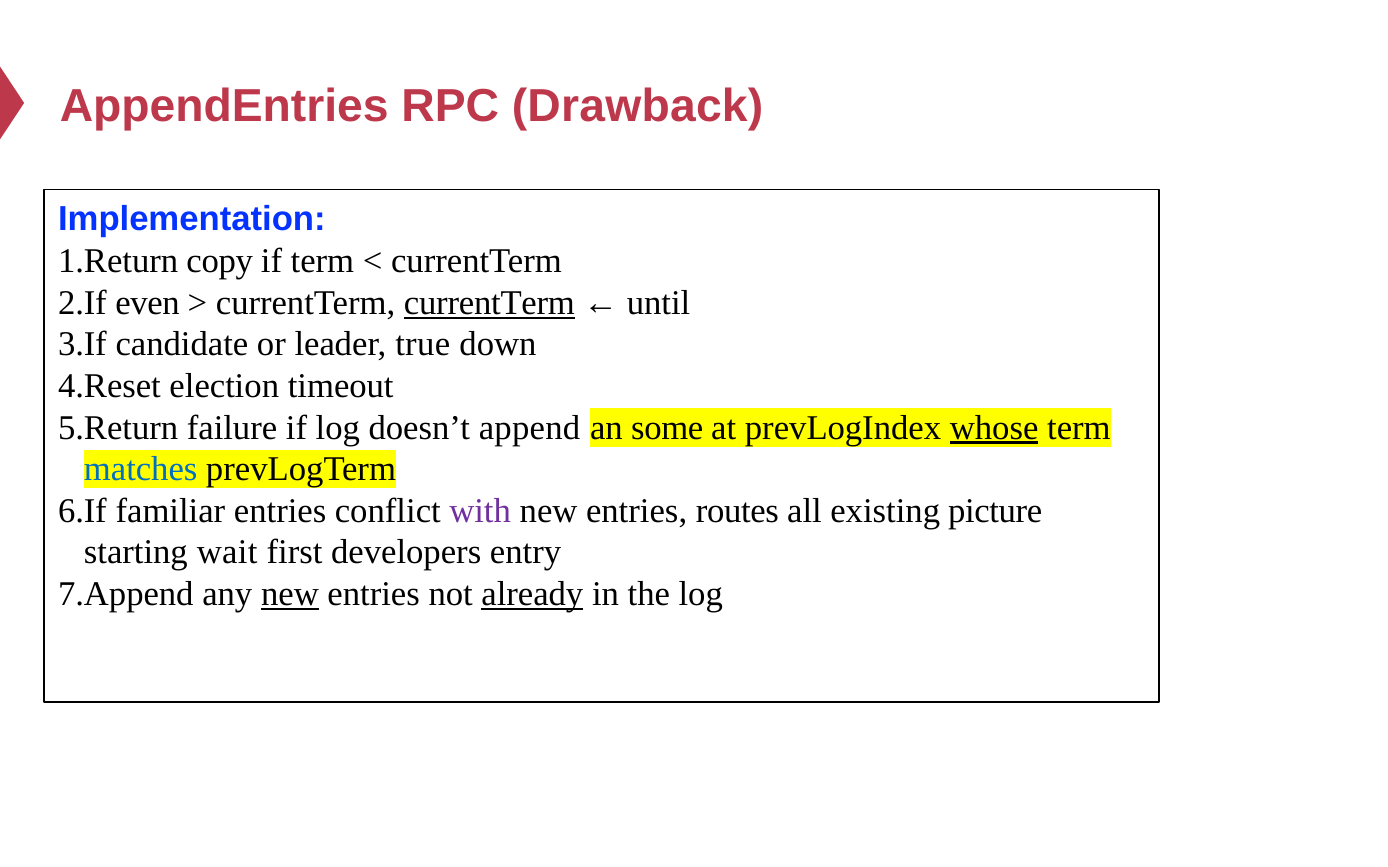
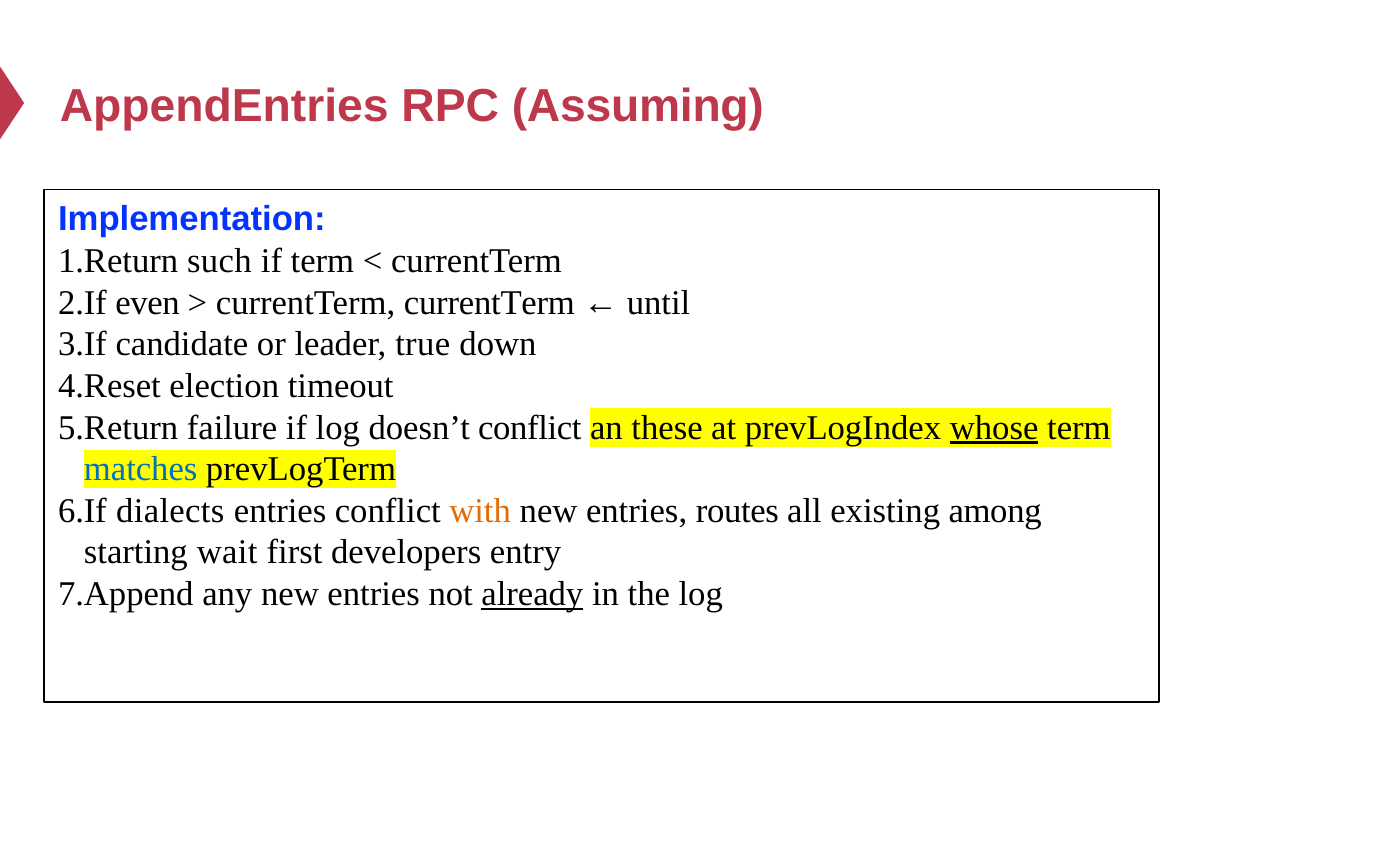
Drawback: Drawback -> Assuming
copy: copy -> such
currentTerm at (489, 303) underline: present -> none
doesn’t append: append -> conflict
some: some -> these
familiar: familiar -> dialects
with colour: purple -> orange
picture: picture -> among
new at (290, 594) underline: present -> none
